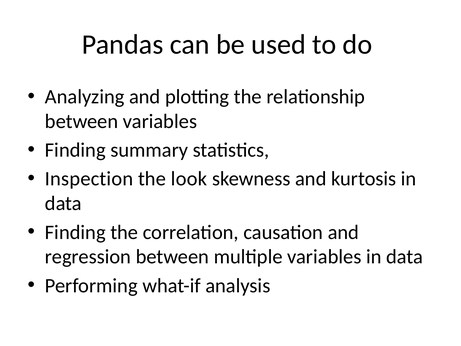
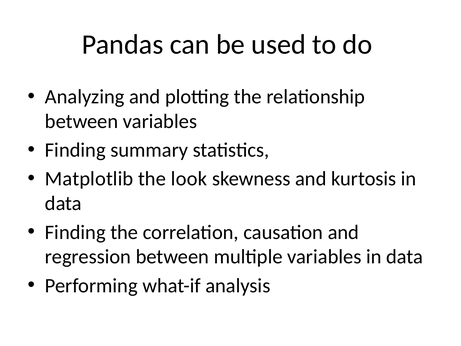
Inspection: Inspection -> Matplotlib
